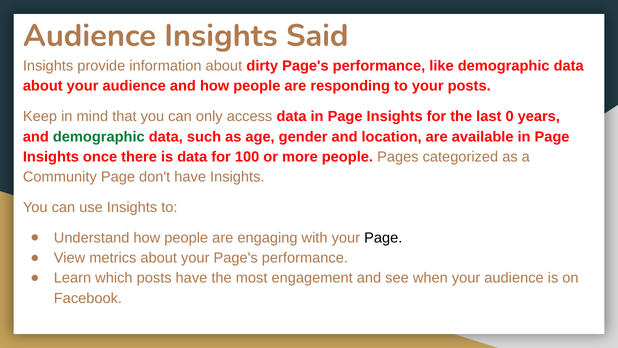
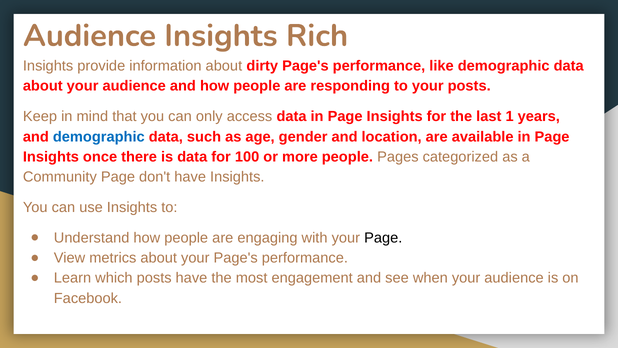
Said: Said -> Rich
0: 0 -> 1
demographic at (99, 137) colour: green -> blue
